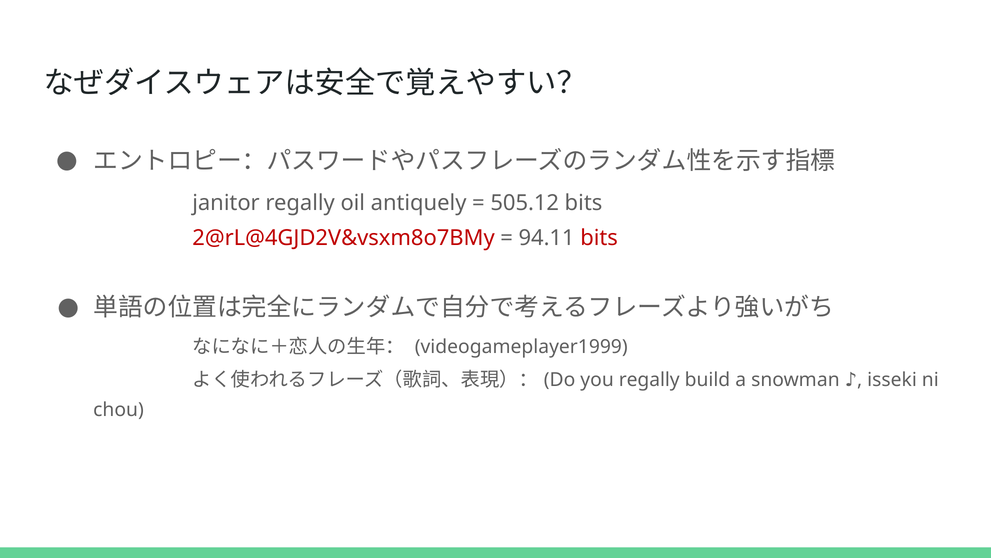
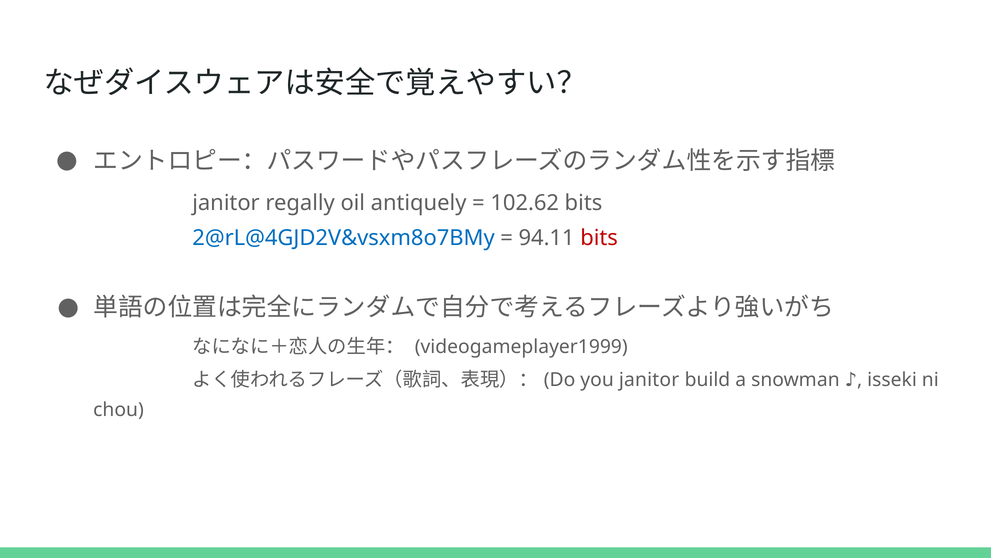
505.12: 505.12 -> 102.62
2@rL@4GJD2V&vsxm8o7BMy colour: red -> blue
you regally: regally -> janitor
